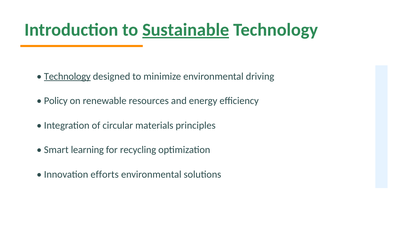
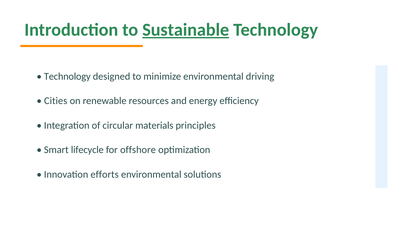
Technology at (67, 76) underline: present -> none
Policy: Policy -> Cities
learning: learning -> lifecycle
recycling: recycling -> offshore
